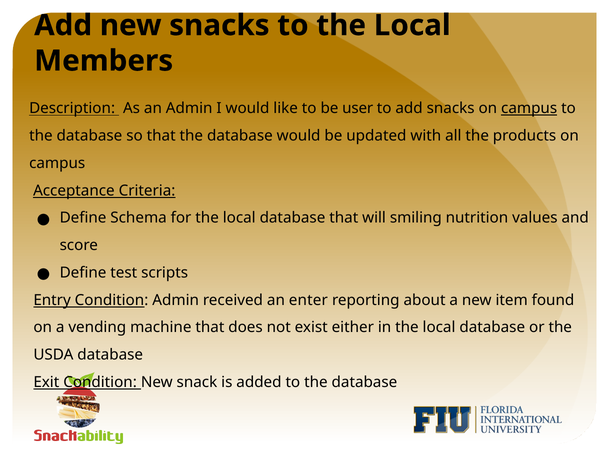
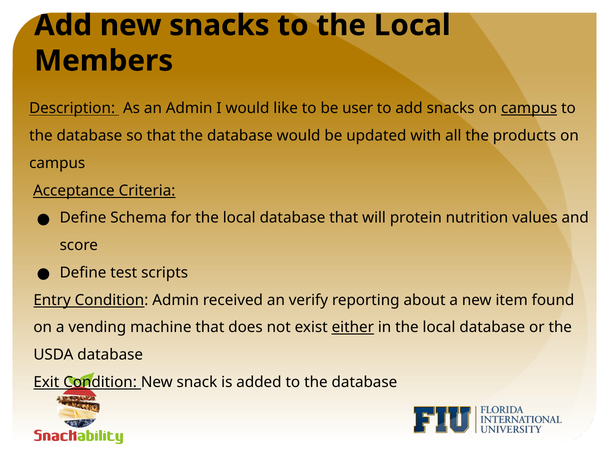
smiling: smiling -> protein
enter: enter -> verify
either underline: none -> present
